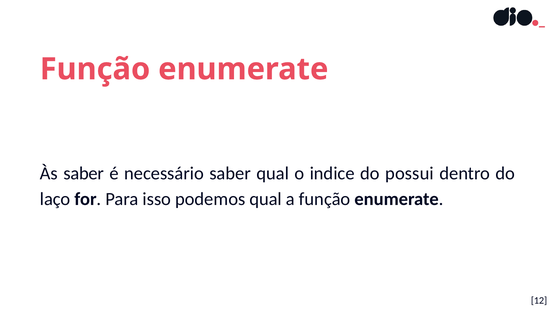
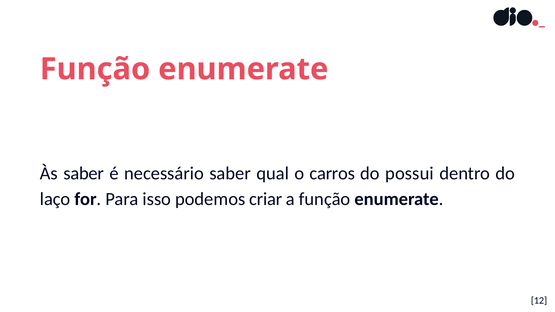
indice: indice -> carros
podemos qual: qual -> criar
